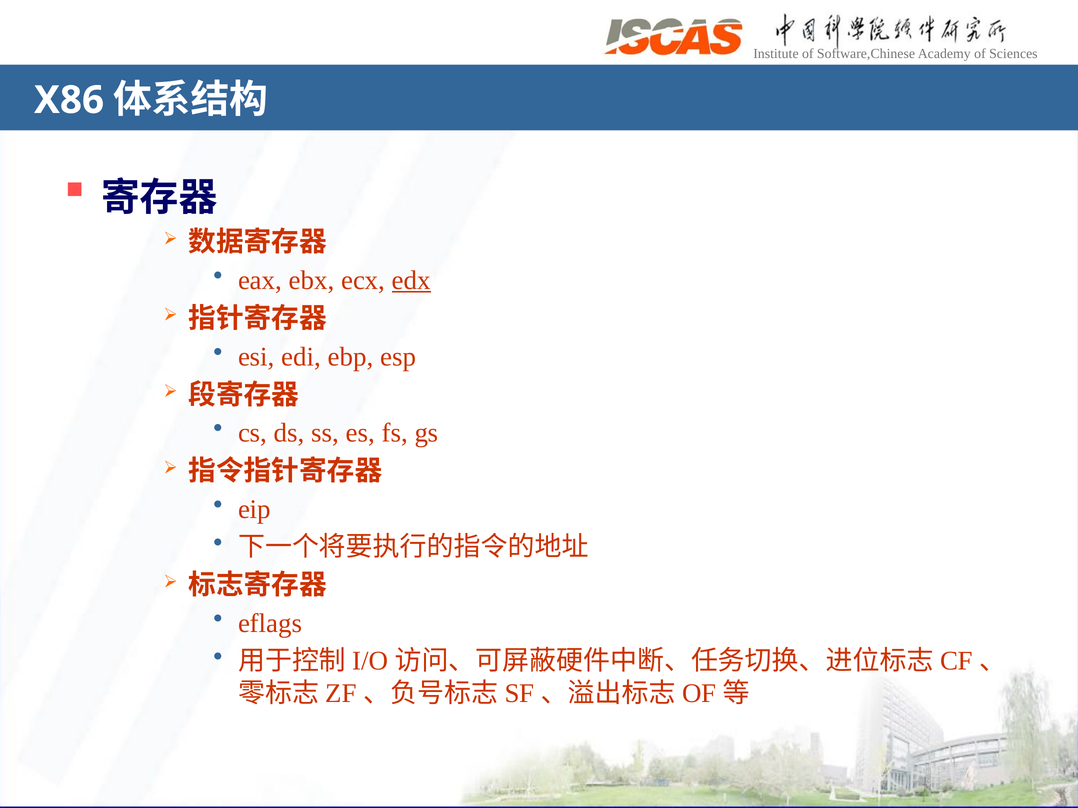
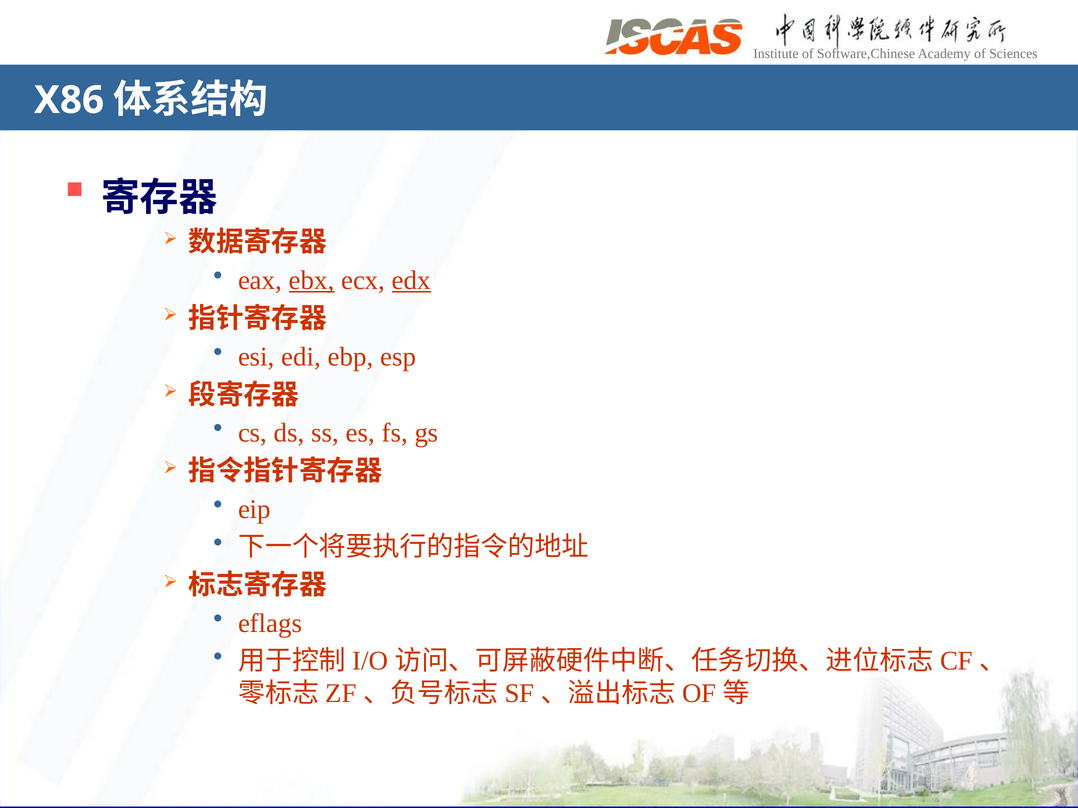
ebx underline: none -> present
